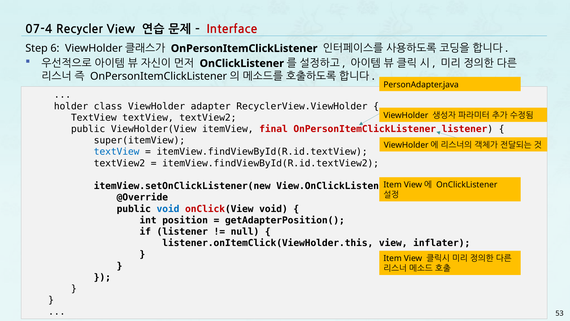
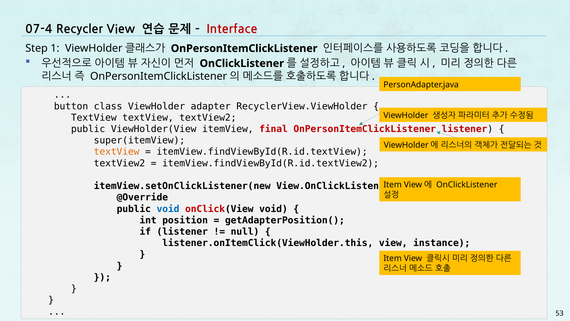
6: 6 -> 1
holder: holder -> button
textView at (117, 152) colour: blue -> orange
inflater: inflater -> instance
